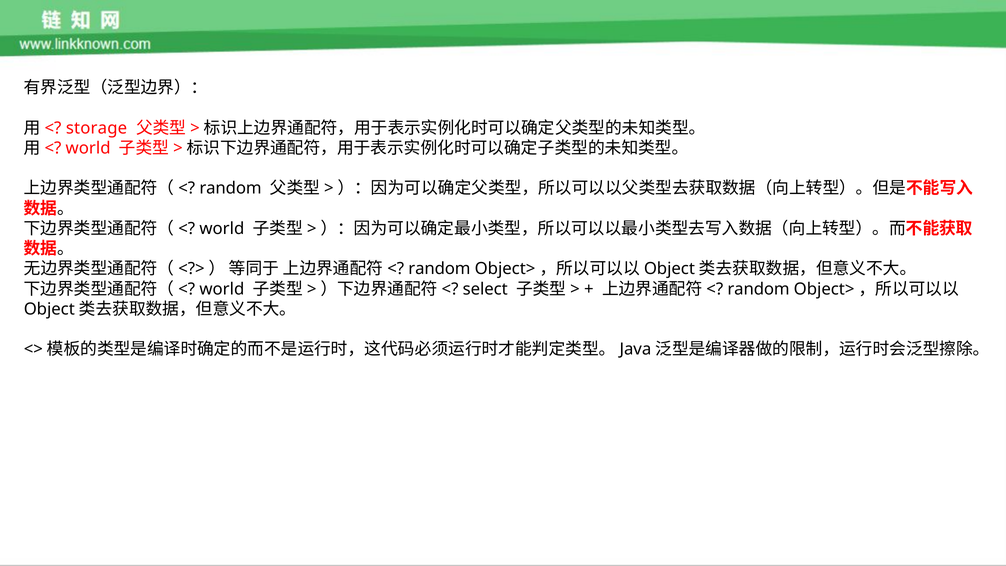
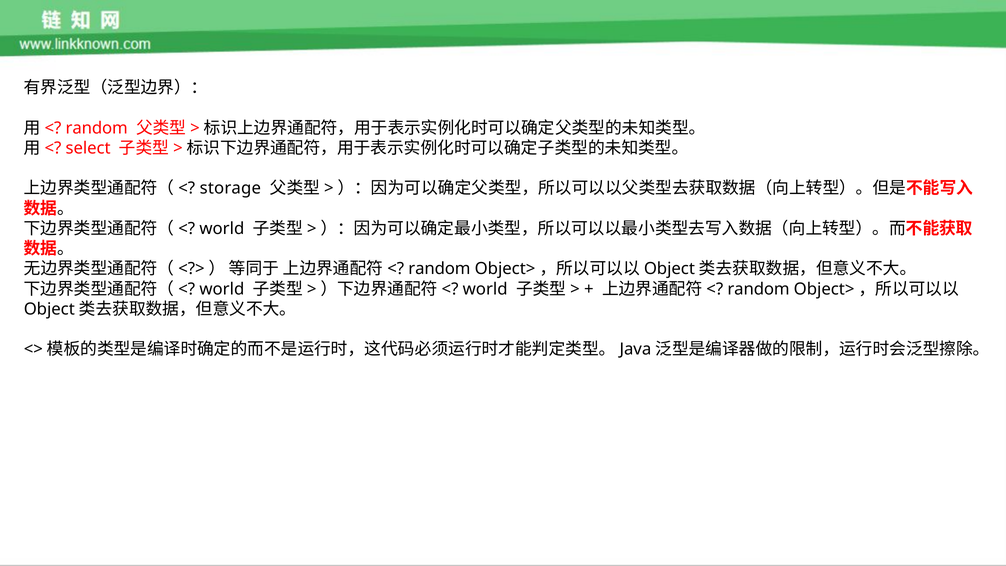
storage at (97, 128): storage -> random
world at (88, 148): world -> select
random at (230, 188): random -> storage
select at (485, 289): select -> world
